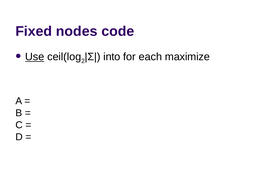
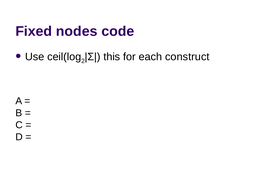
Use underline: present -> none
into: into -> this
maximize: maximize -> construct
